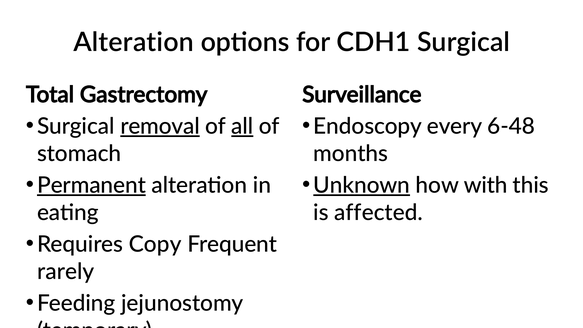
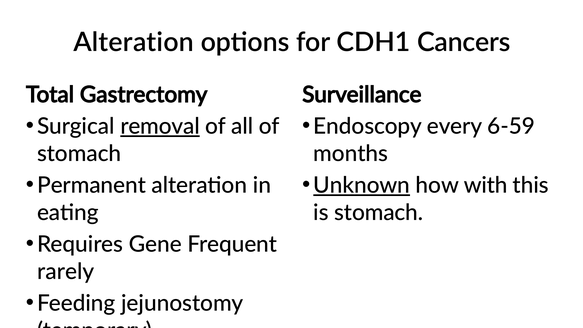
CDH1 Surgical: Surgical -> Cancers
all underline: present -> none
6-48: 6-48 -> 6-59
Permanent underline: present -> none
is affected: affected -> stomach
Copy: Copy -> Gene
